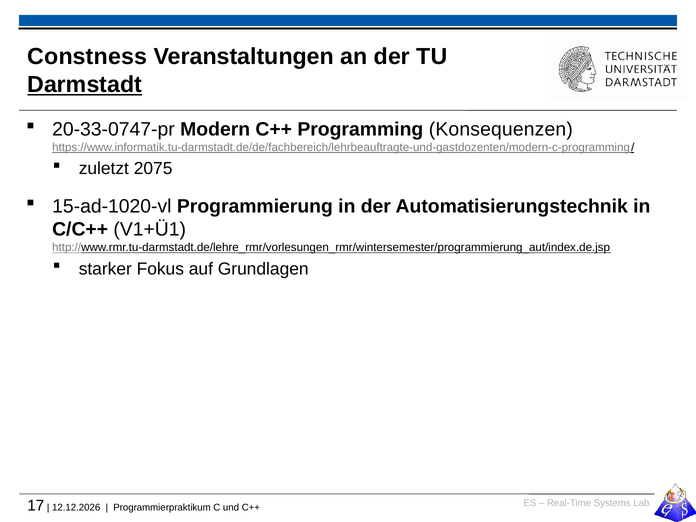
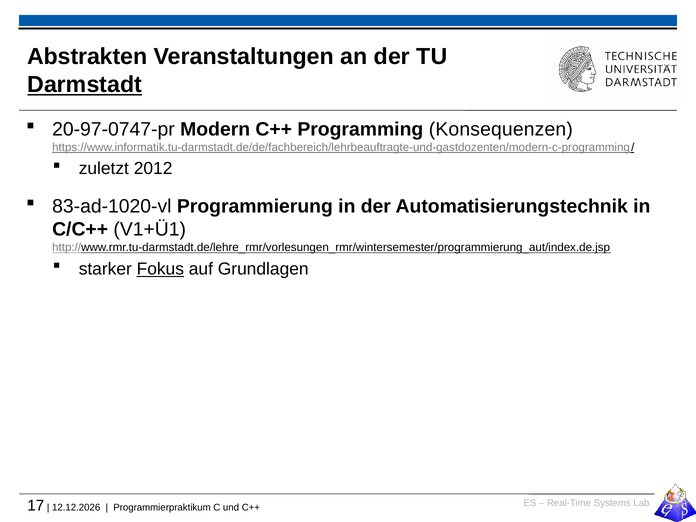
Constness: Constness -> Abstrakten
20-33-0747-pr: 20-33-0747-pr -> 20-97-0747-pr
2075: 2075 -> 2012
15-ad-1020-vl: 15-ad-1020-vl -> 83-ad-1020-vl
Fokus underline: none -> present
